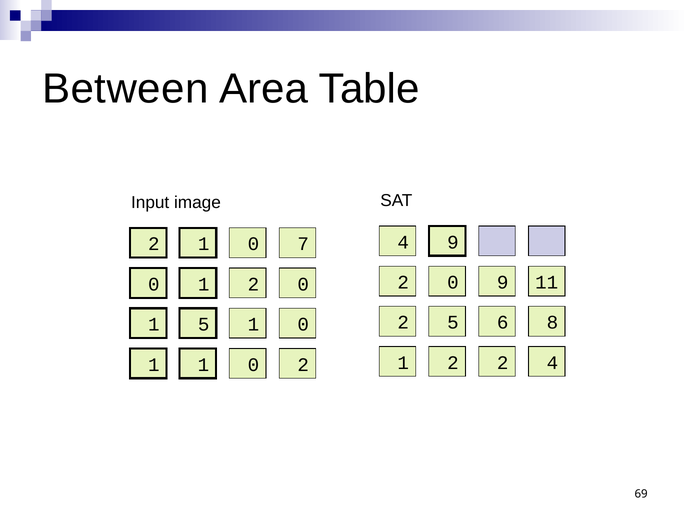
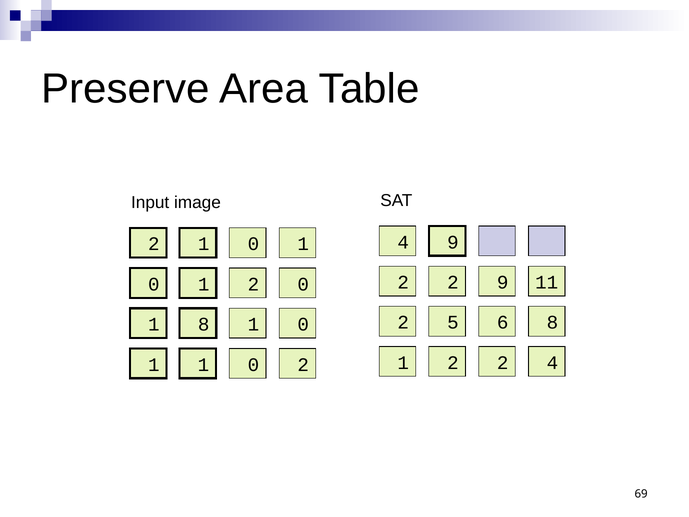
Between: Between -> Preserve
1 0 7: 7 -> 1
0 at (453, 282): 0 -> 2
1 5: 5 -> 8
